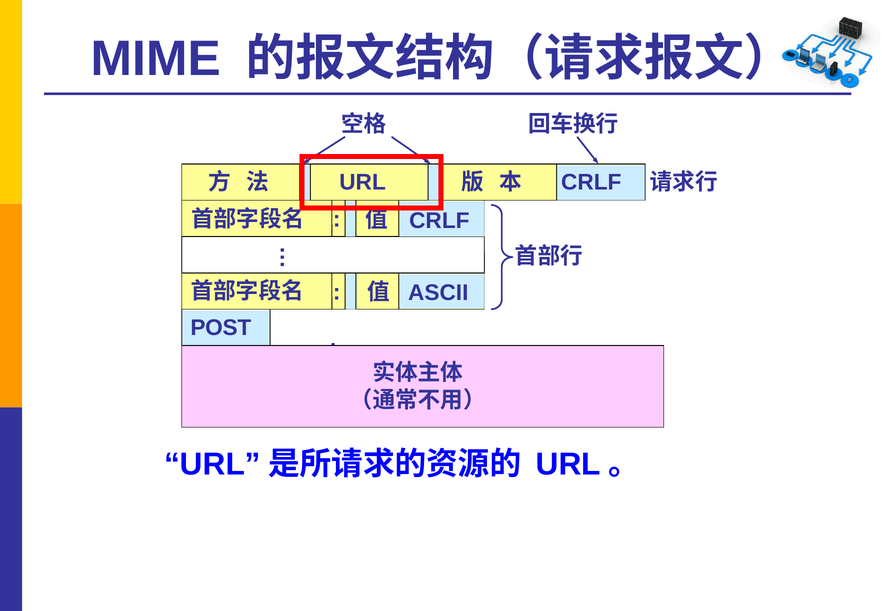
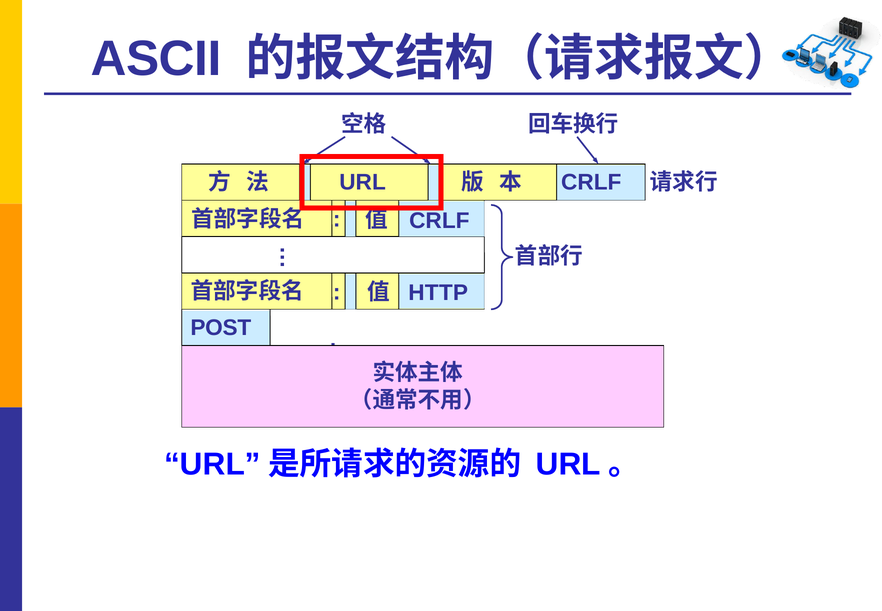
MIME: MIME -> ASCII
ASCII: ASCII -> HTTP
